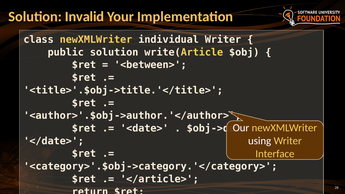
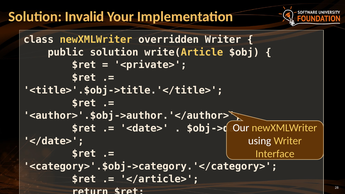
individual: individual -> overridden
<between>: <between> -> <private>
